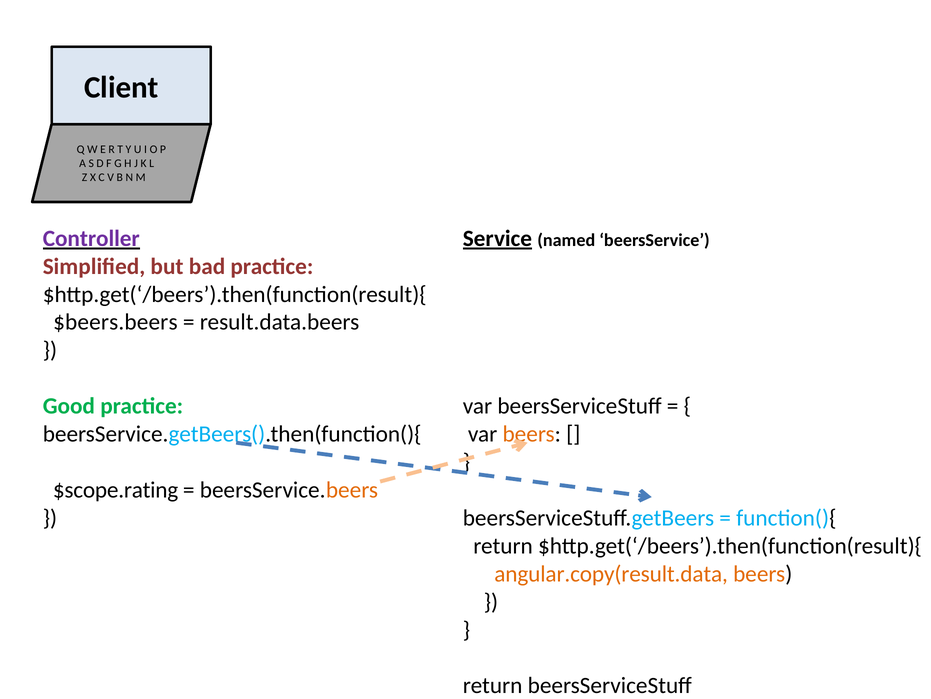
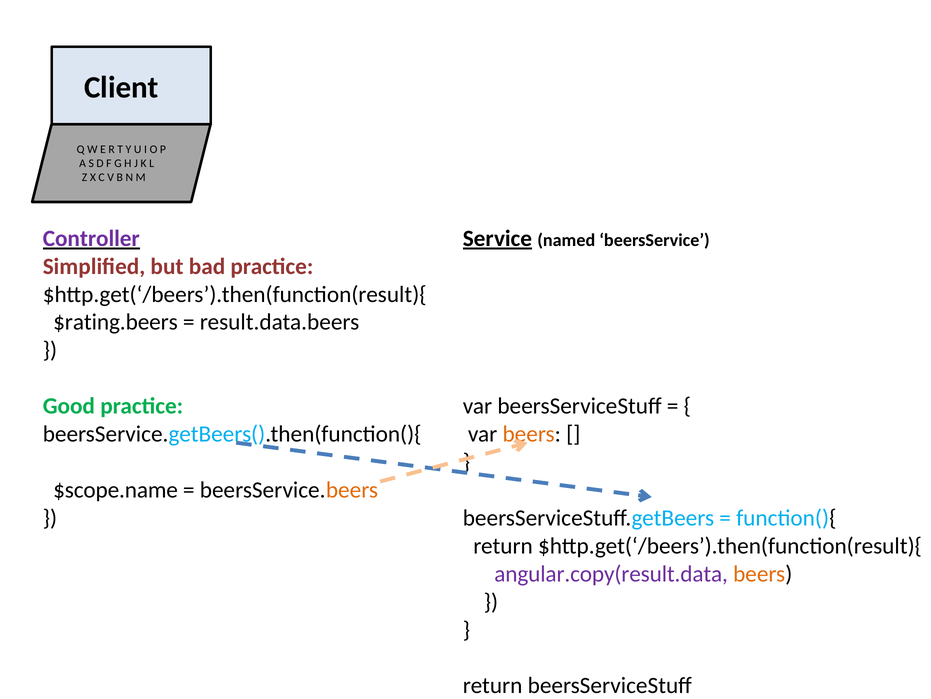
$beers.beers: $beers.beers -> $rating.beers
$scope.rating: $scope.rating -> $scope.name
angular.copy(result.data colour: orange -> purple
